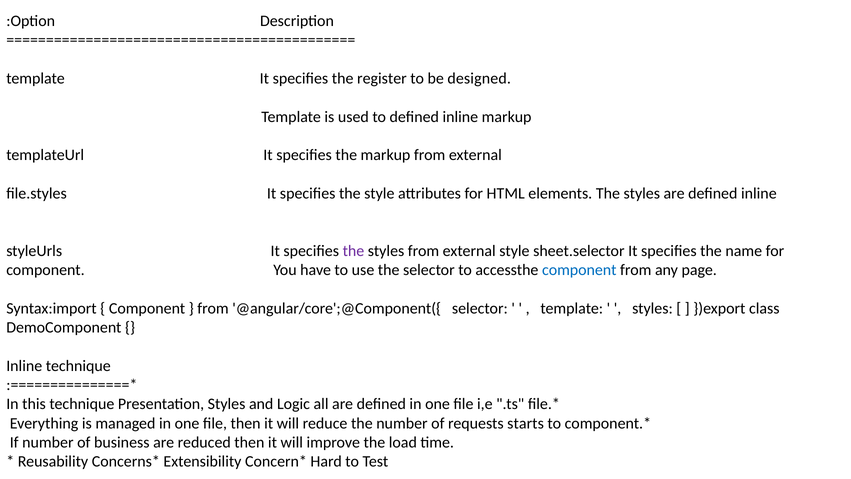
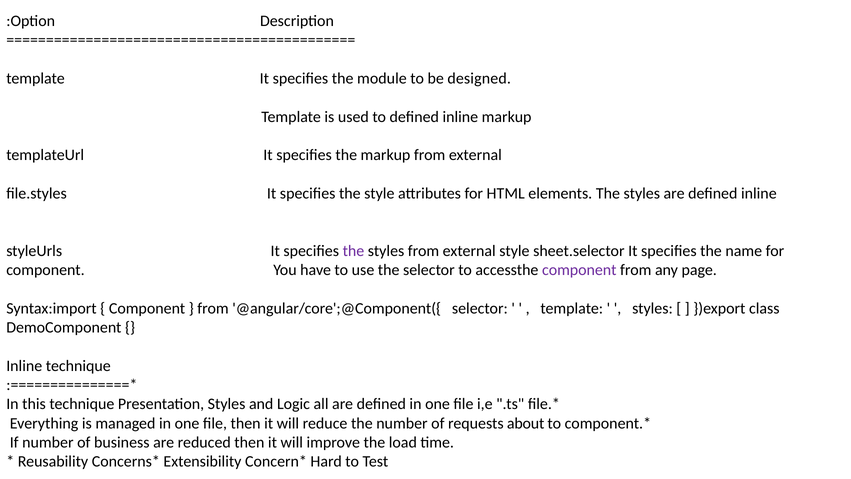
register: register -> module
component at (579, 270) colour: blue -> purple
starts: starts -> about
